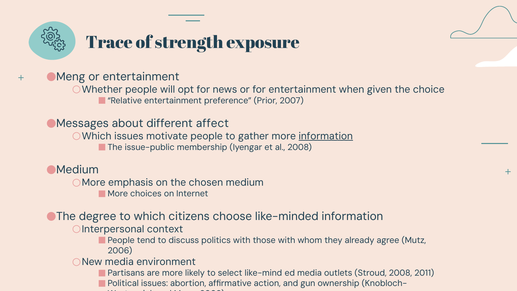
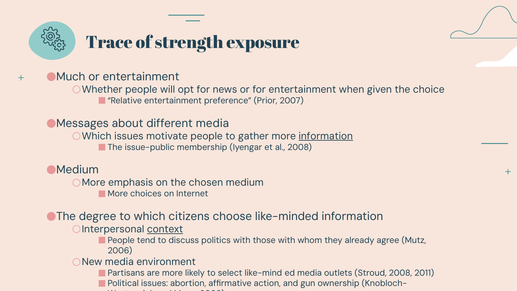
Meng at (71, 77): Meng -> Much
different affect: affect -> media
context underline: none -> present
